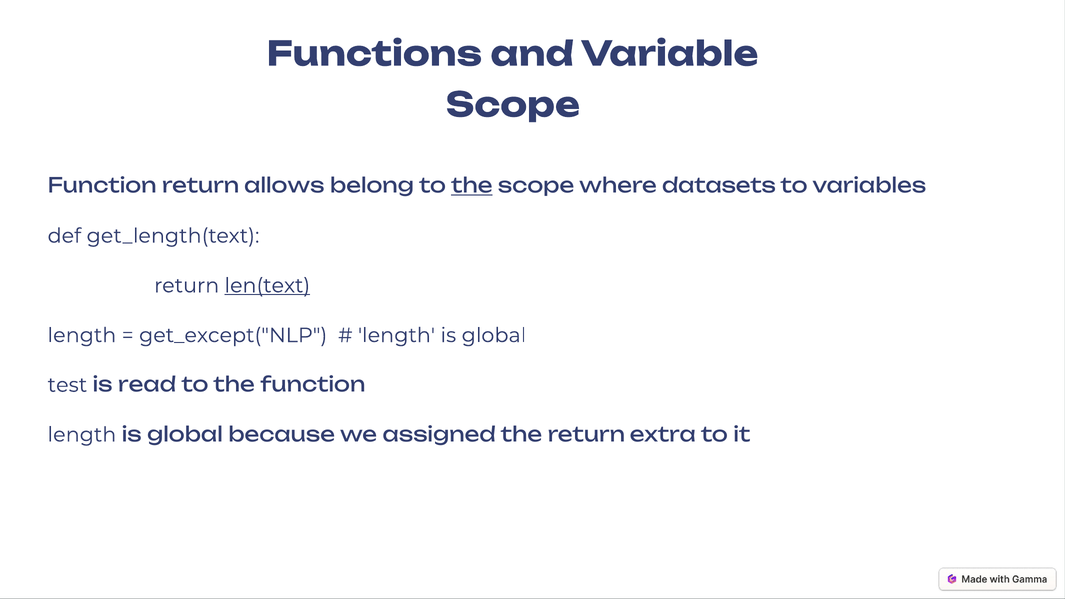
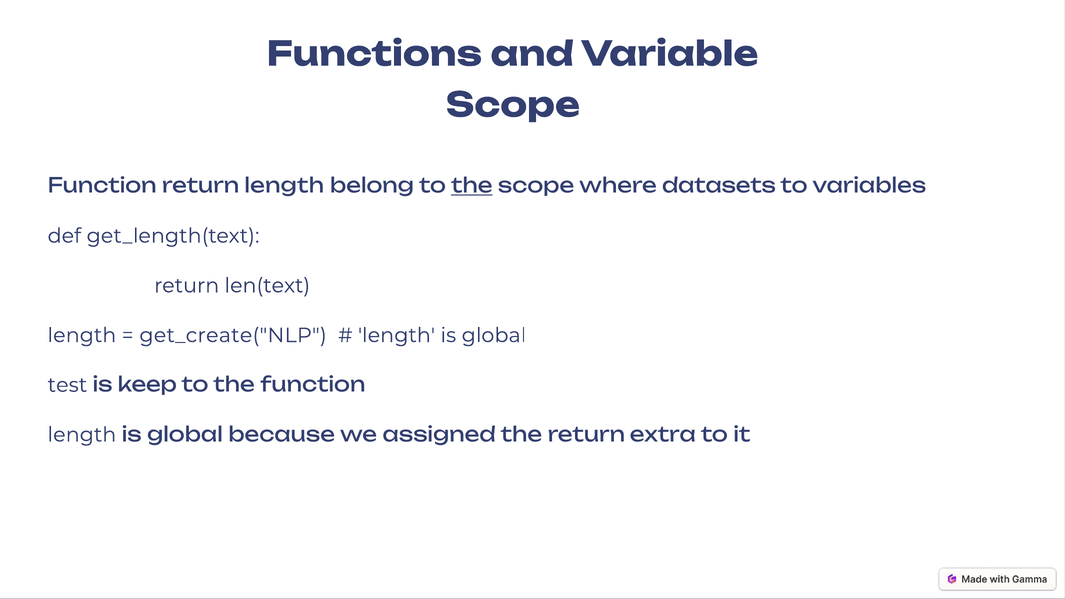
return allows: allows -> length
len(text underline: present -> none
get_except("NLP: get_except("NLP -> get_create("NLP
read: read -> keep
